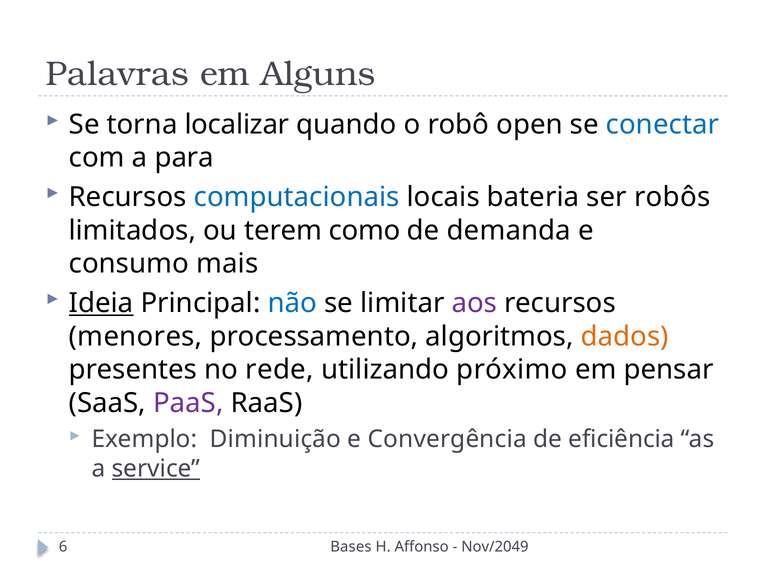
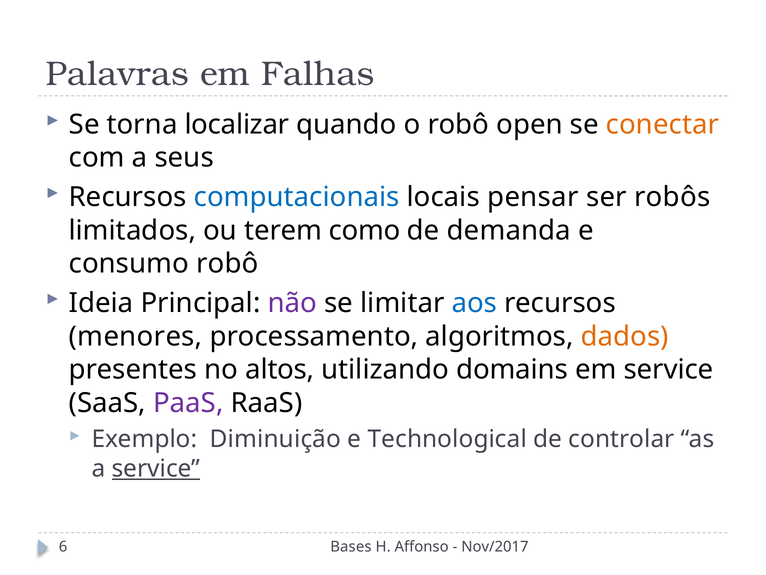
Alguns: Alguns -> Falhas
conectar colour: blue -> orange
para: para -> seus
bateria: bateria -> pensar
consumo mais: mais -> robô
Ideia underline: present -> none
não colour: blue -> purple
aos colour: purple -> blue
rede: rede -> altos
próximo: próximo -> domains
em pensar: pensar -> service
Convergência: Convergência -> Technological
eficiência: eficiência -> controlar
Nov/2049: Nov/2049 -> Nov/2017
